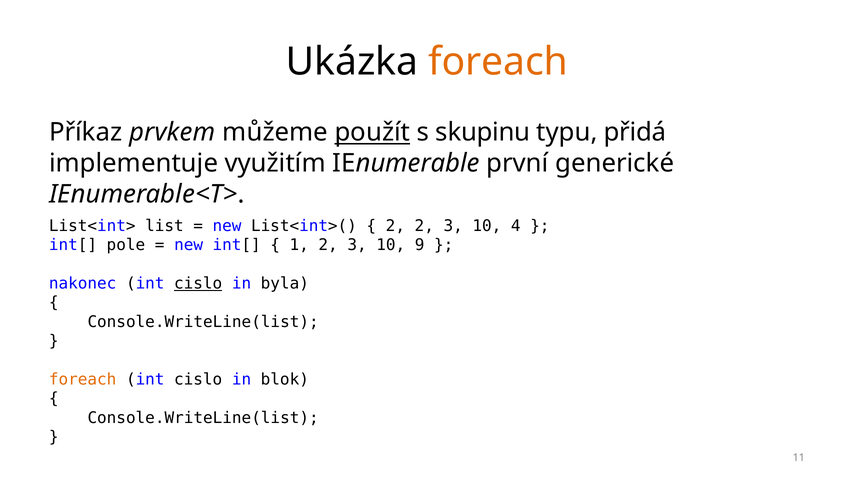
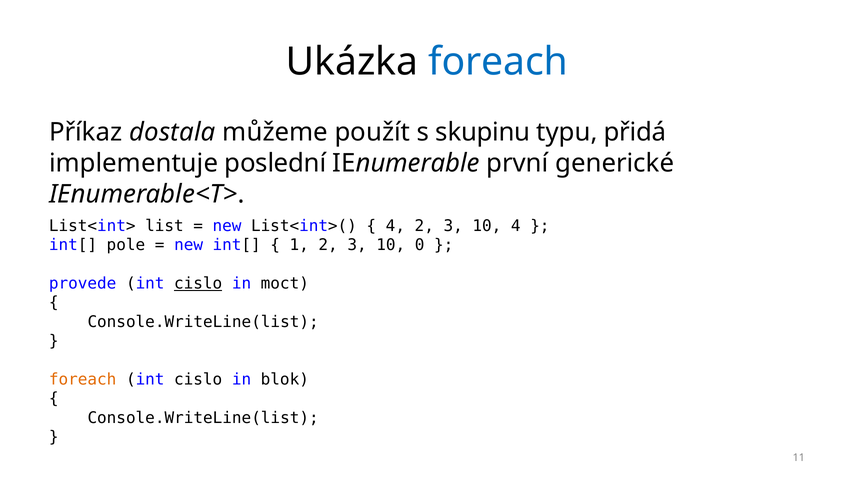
foreach at (498, 62) colour: orange -> blue
prvkem: prvkem -> dostala
použít underline: present -> none
využitím: využitím -> poslední
2 at (395, 226): 2 -> 4
9: 9 -> 0
nakonec: nakonec -> provede
byla: byla -> moct
